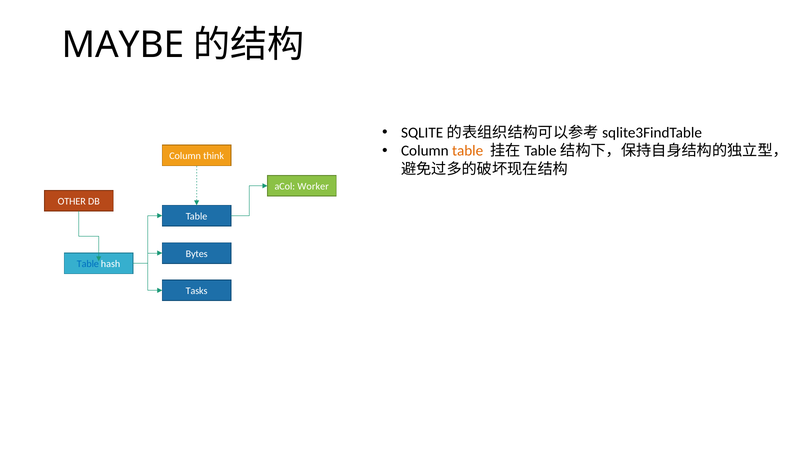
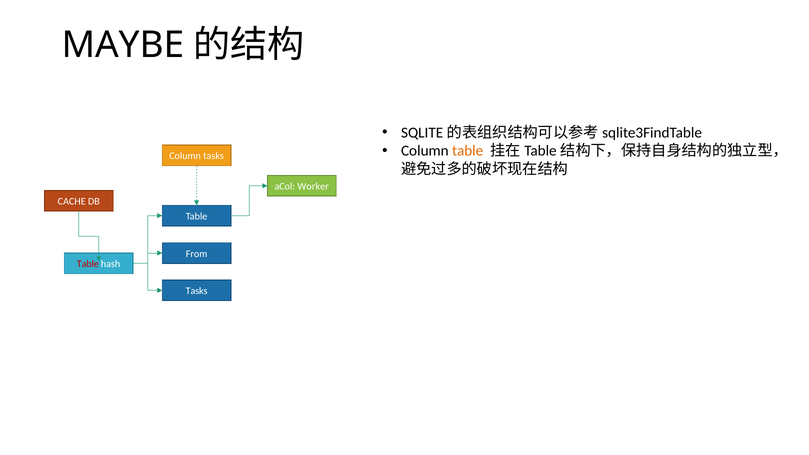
Column think: think -> tasks
OTHER: OTHER -> CACHE
Bytes: Bytes -> From
Table at (88, 264) colour: blue -> red
